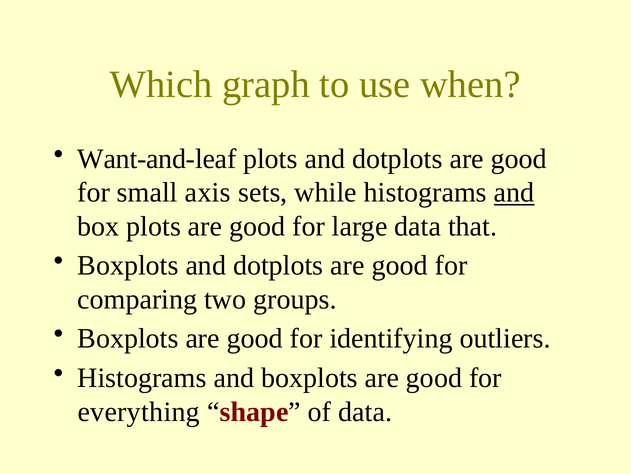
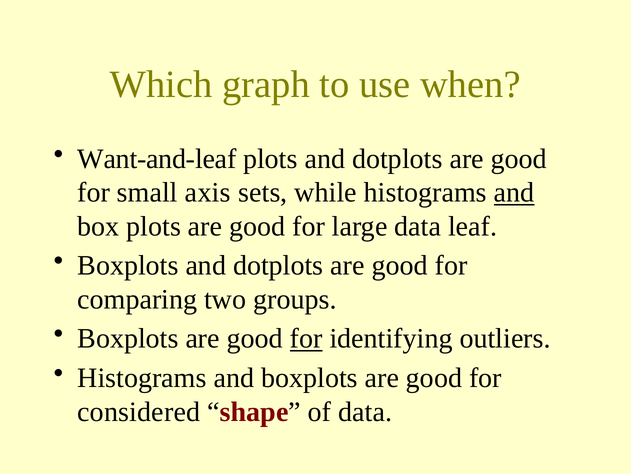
that: that -> leaf
for at (306, 338) underline: none -> present
everything: everything -> considered
